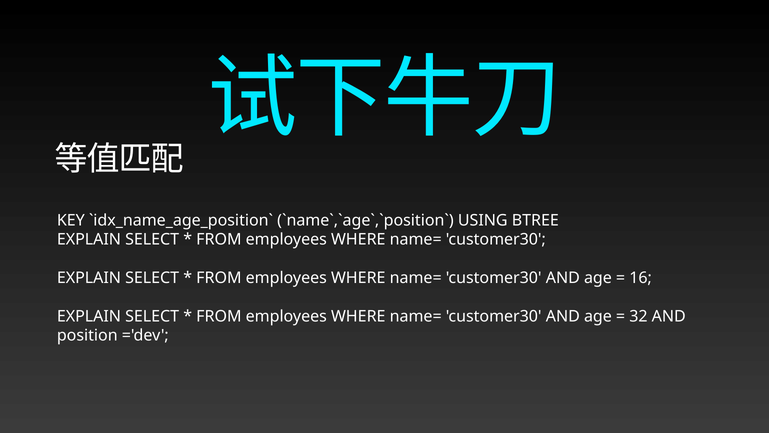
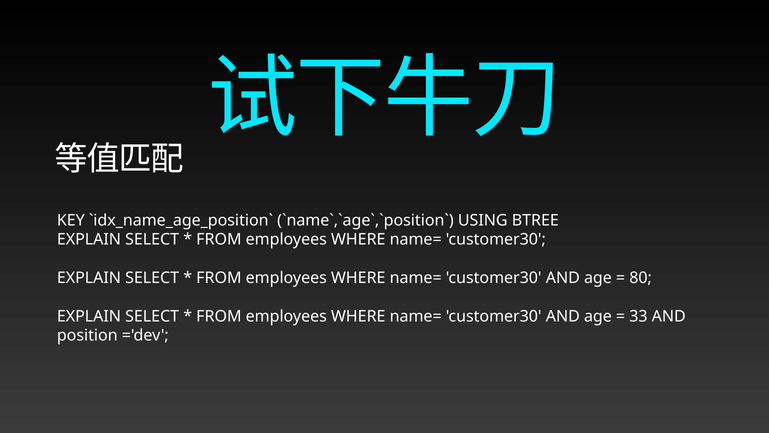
16: 16 -> 80
32: 32 -> 33
